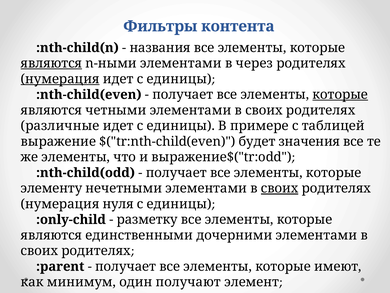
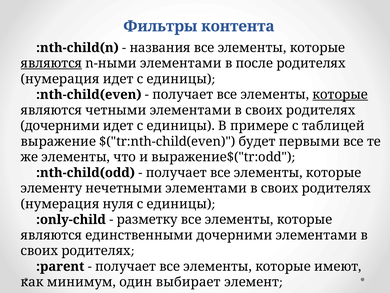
через: через -> после
нумерация at (60, 79) underline: present -> none
различные at (60, 126): различные -> дочерними
значения: значения -> первыми
своих at (280, 188) underline: present -> none
получают: получают -> выбирает
